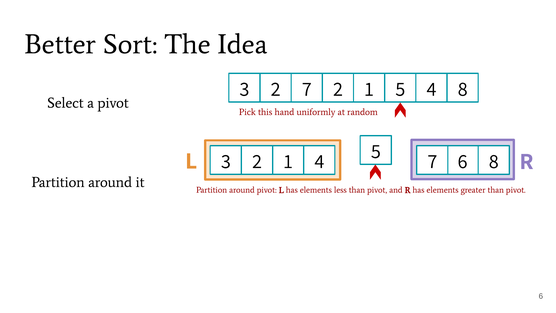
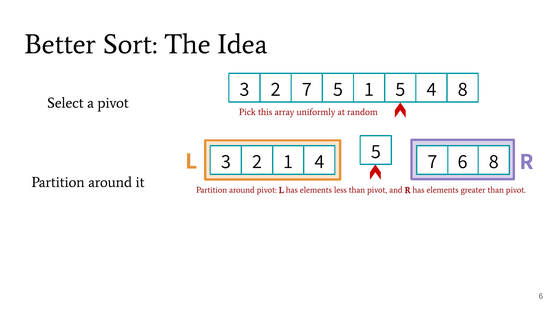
7 2: 2 -> 5
hand: hand -> array
